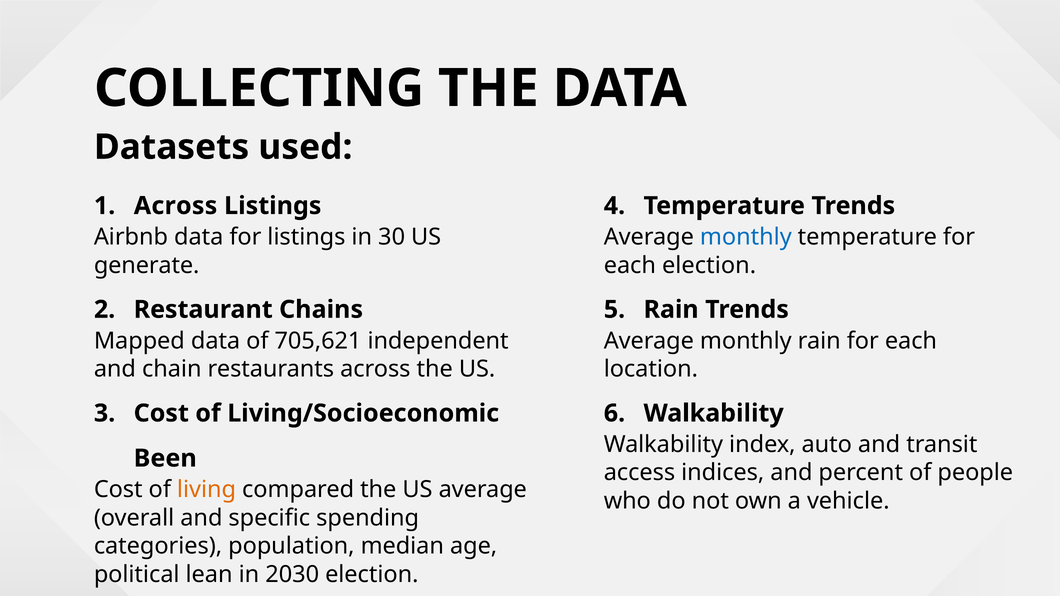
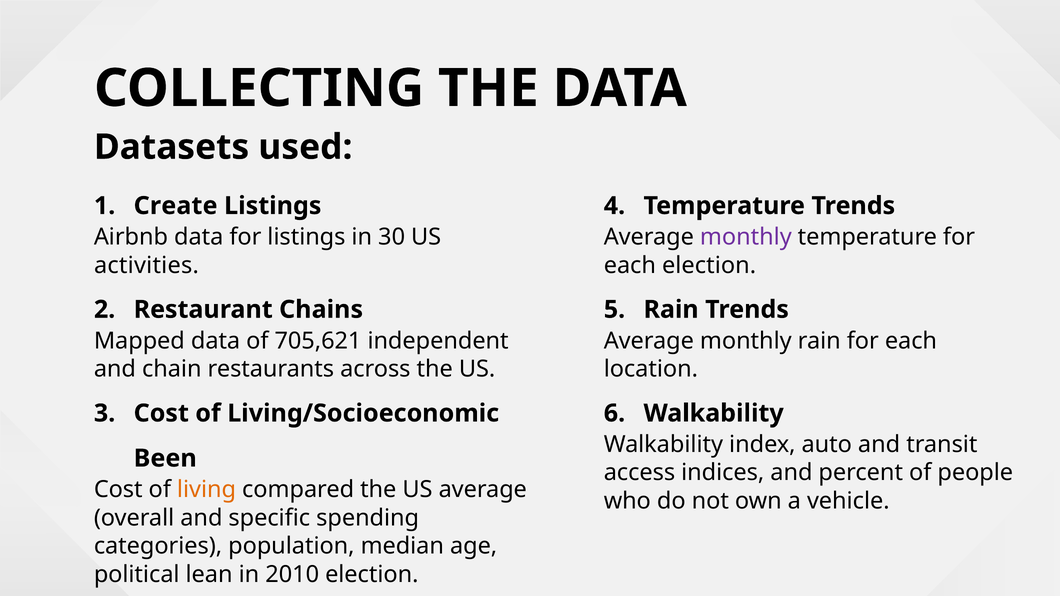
Across at (176, 206): Across -> Create
monthly at (746, 237) colour: blue -> purple
generate: generate -> activities
2030: 2030 -> 2010
